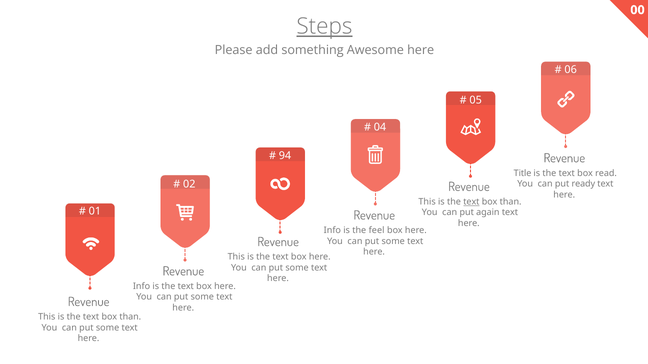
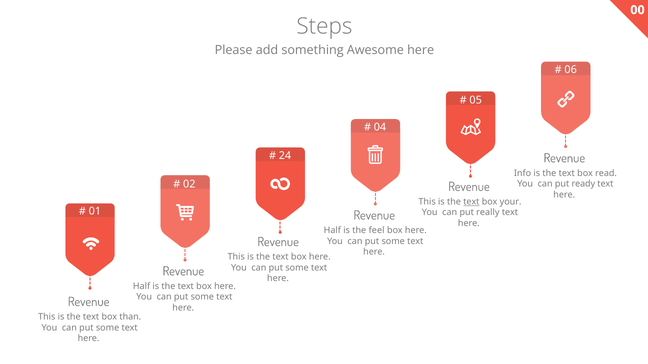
Steps underline: present -> none
94: 94 -> 24
Title: Title -> Info
than at (511, 202): than -> your
again: again -> really
Info at (332, 231): Info -> Half
Info at (142, 287): Info -> Half
